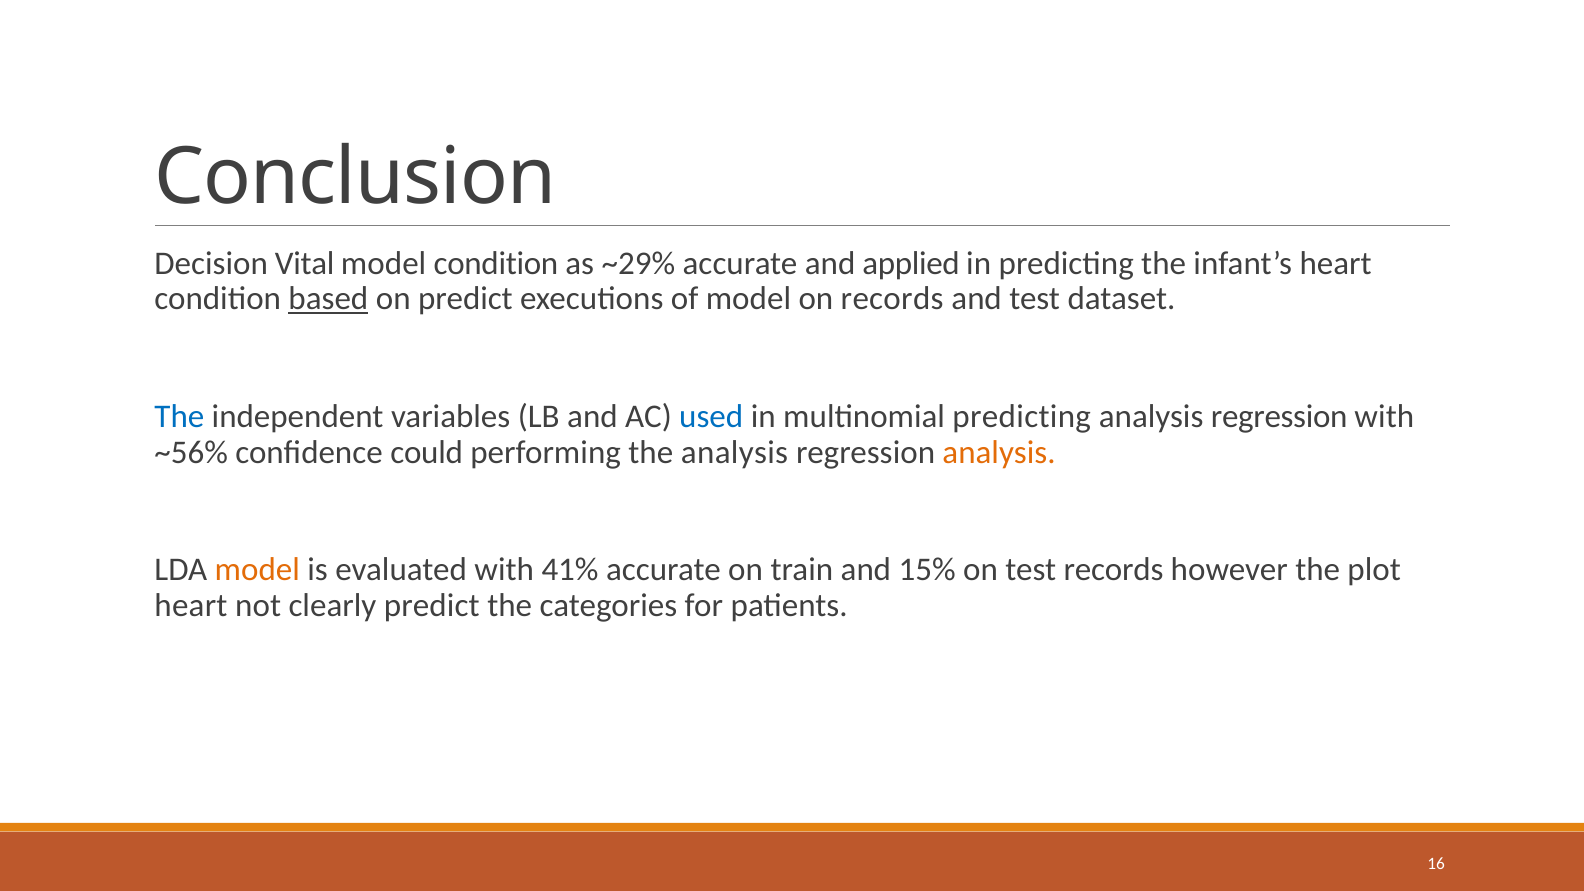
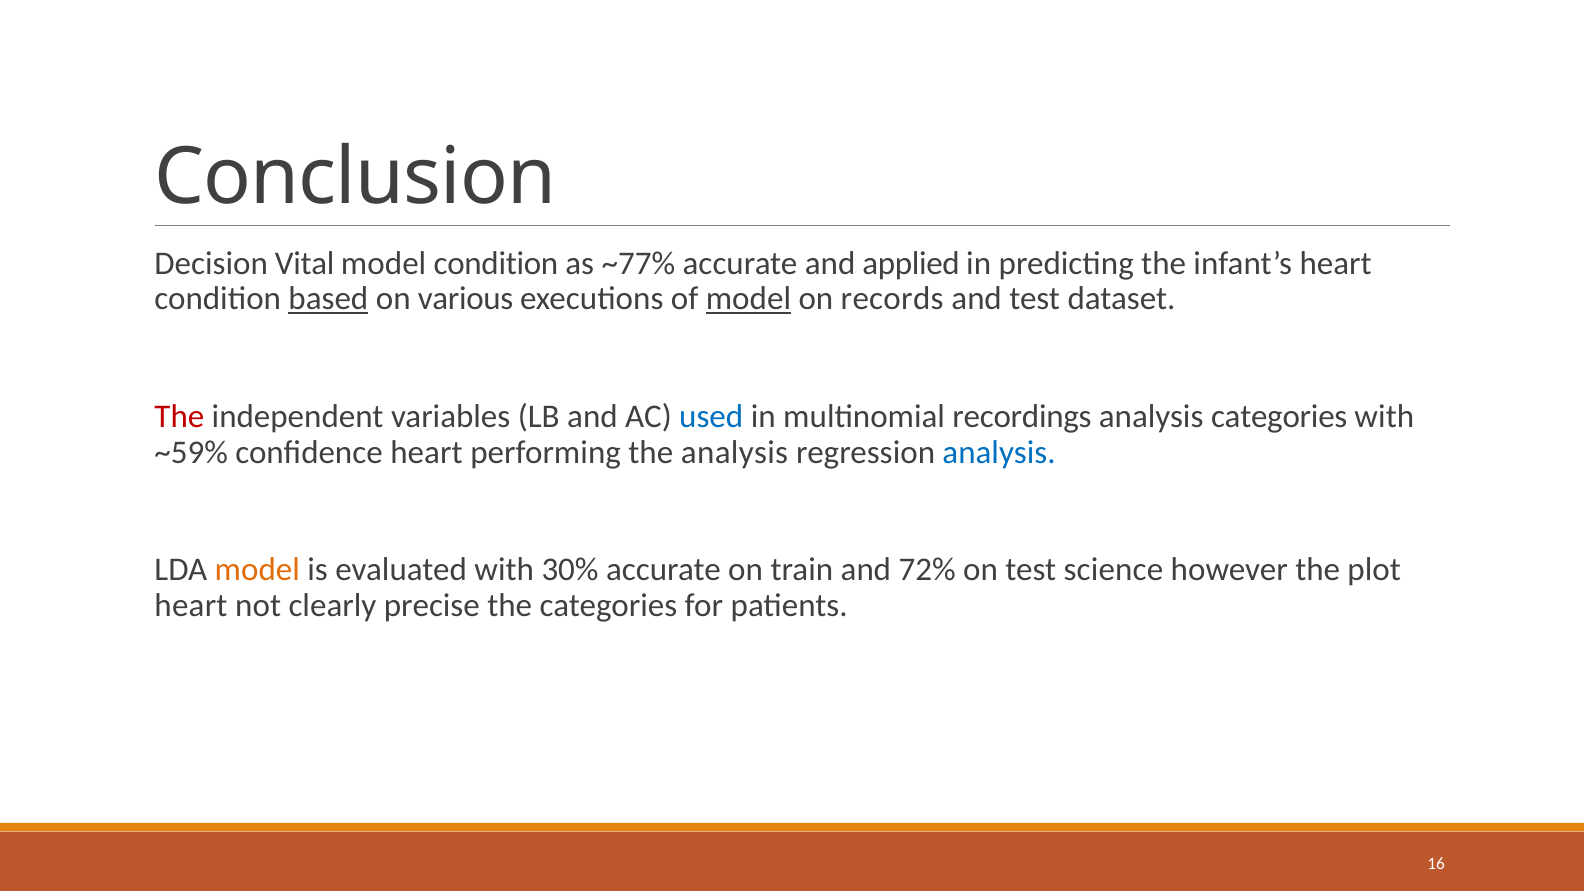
~29%: ~29% -> ~77%
on predict: predict -> various
model at (748, 299) underline: none -> present
The at (179, 416) colour: blue -> red
multinomial predicting: predicting -> recordings
regression at (1279, 416): regression -> categories
~56%: ~56% -> ~59%
confidence could: could -> heart
analysis at (999, 452) colour: orange -> blue
41%: 41% -> 30%
15%: 15% -> 72%
test records: records -> science
clearly predict: predict -> precise
